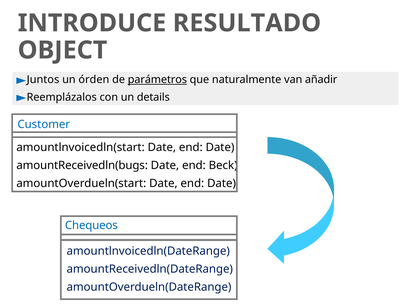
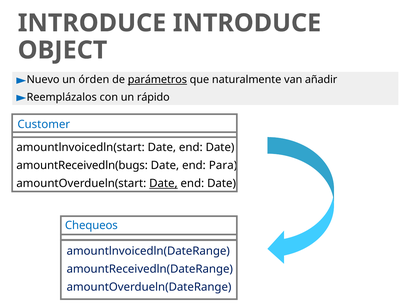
INTRODUCE RESULTADO: RESULTADO -> INTRODUCE
Juntos: Juntos -> Nuevo
details: details -> rápido
Beck: Beck -> Para
Date at (163, 184) underline: none -> present
